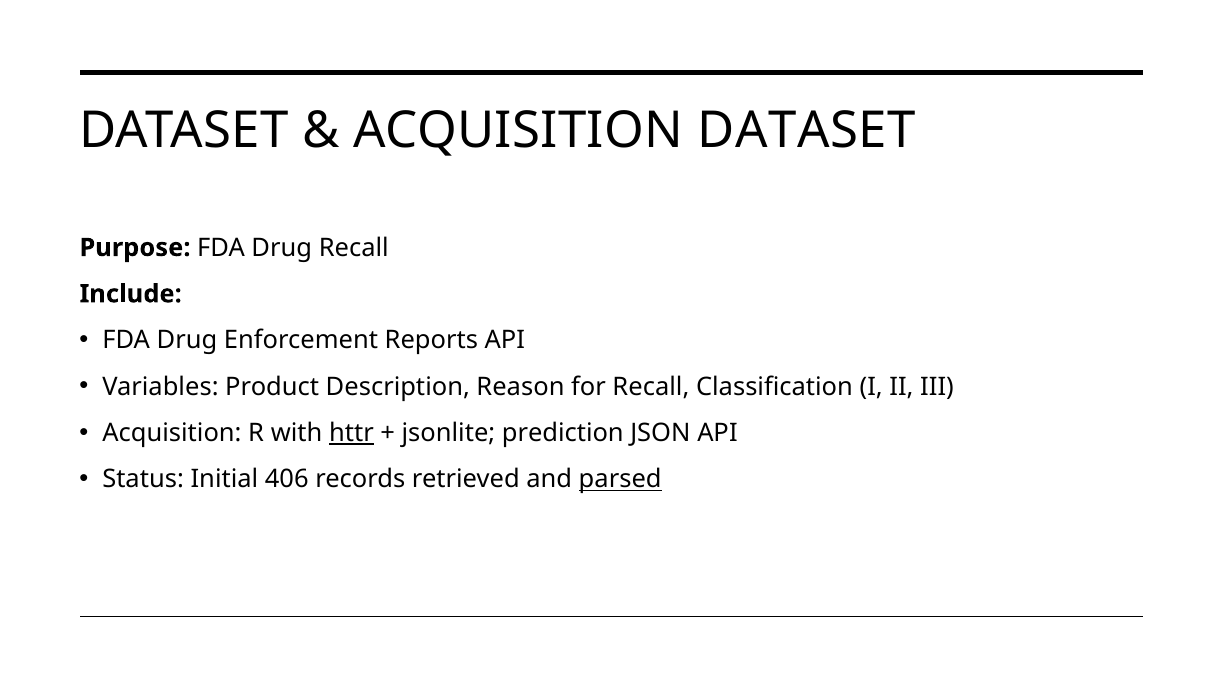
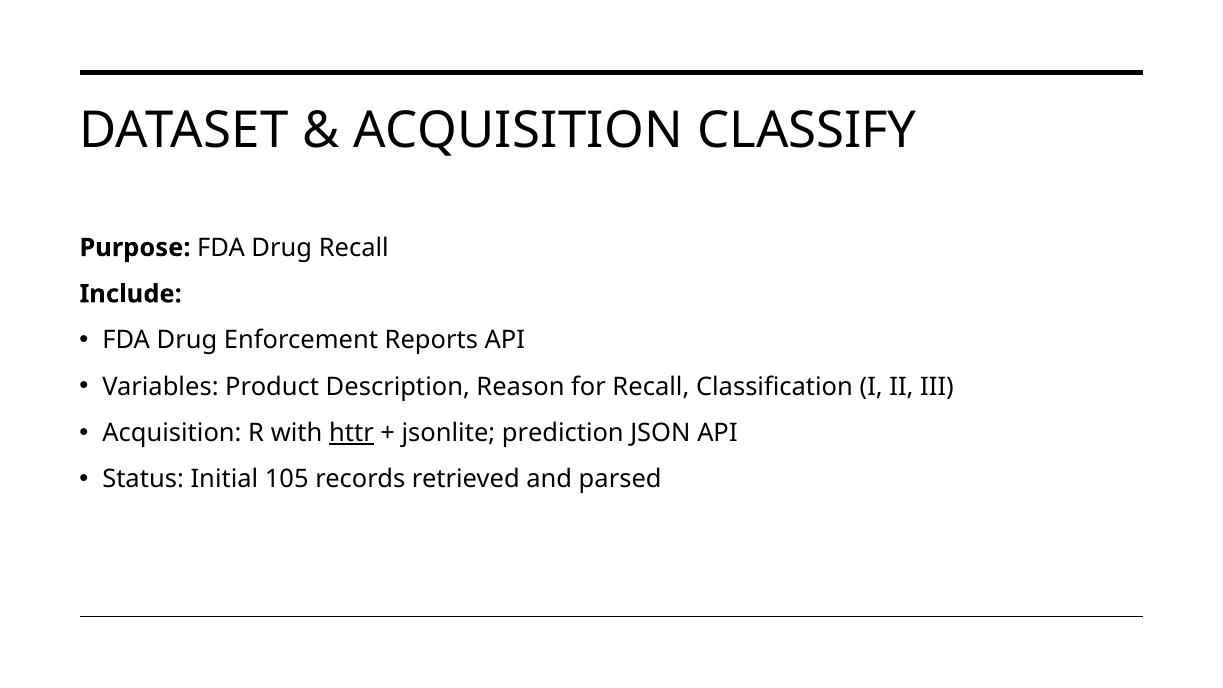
ACQUISITION DATASET: DATASET -> CLASSIFY
406: 406 -> 105
parsed underline: present -> none
